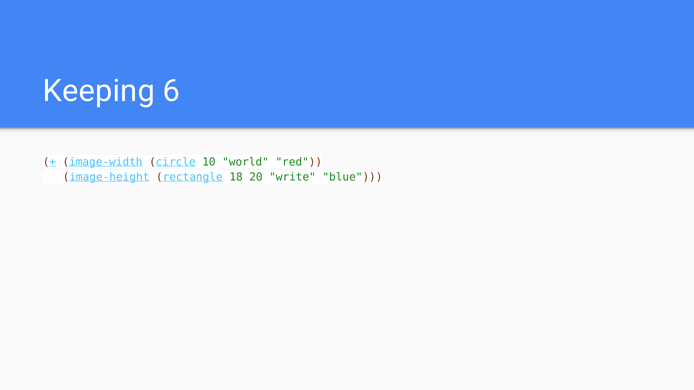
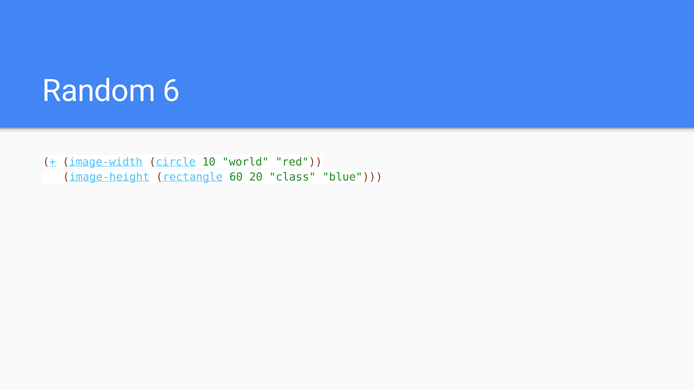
Keeping: Keeping -> Random
18: 18 -> 60
write: write -> class
